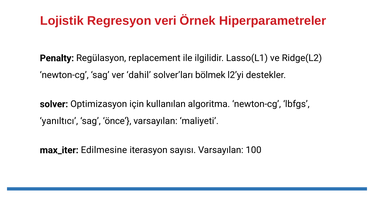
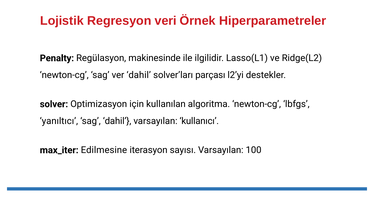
replacement: replacement -> makinesinde
bölmek: bölmek -> parçası
sag önce: önce -> dahil
maliyeti: maliyeti -> kullanıcı
